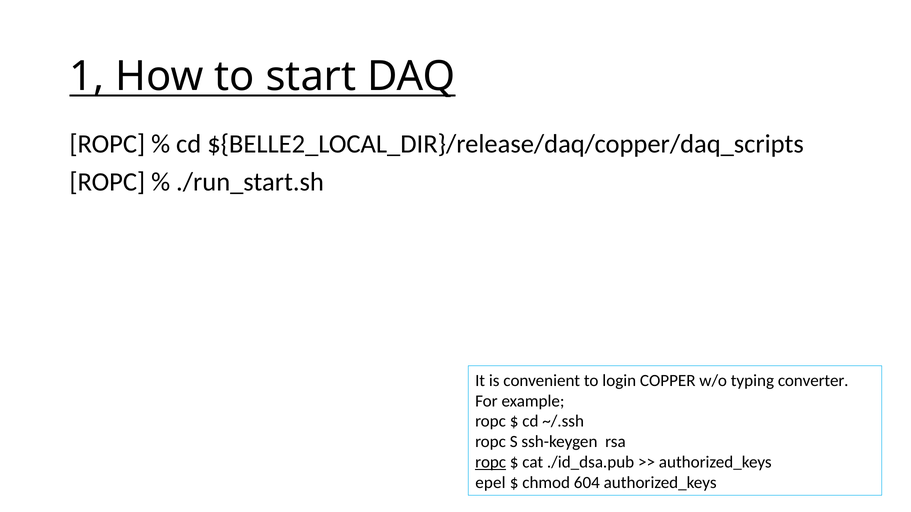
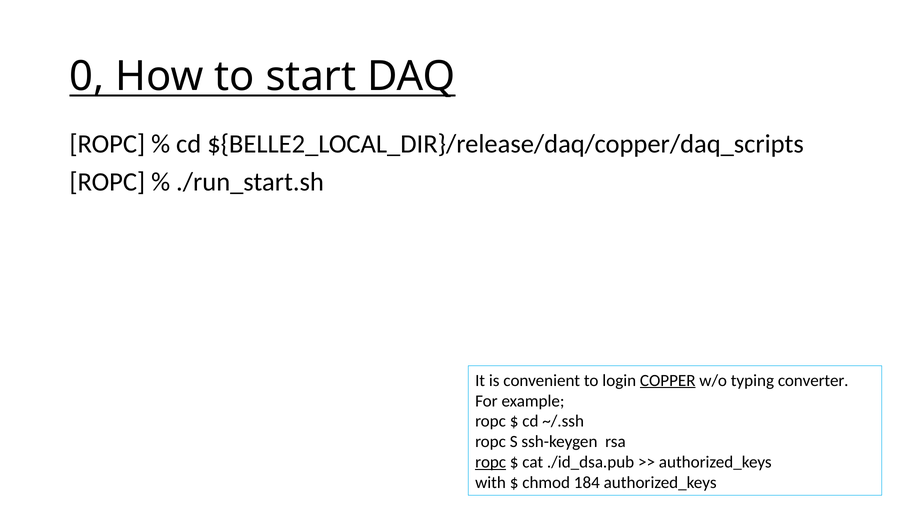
1: 1 -> 0
COPPER underline: none -> present
epel: epel -> with
604: 604 -> 184
